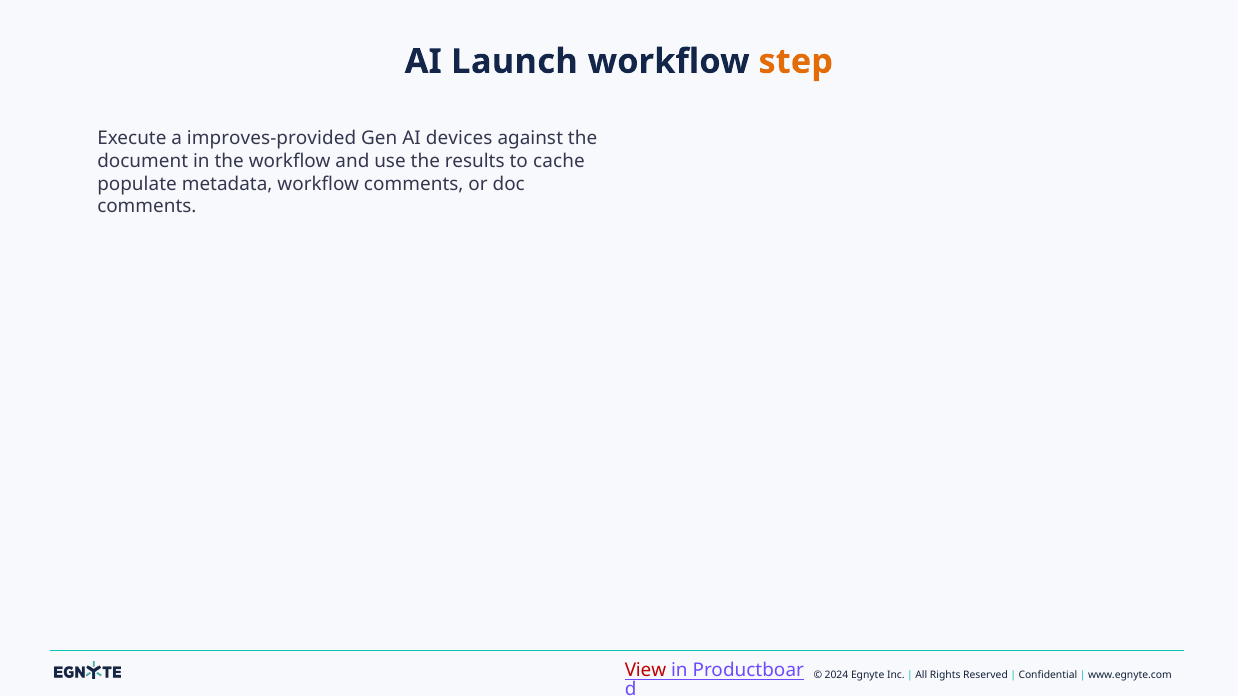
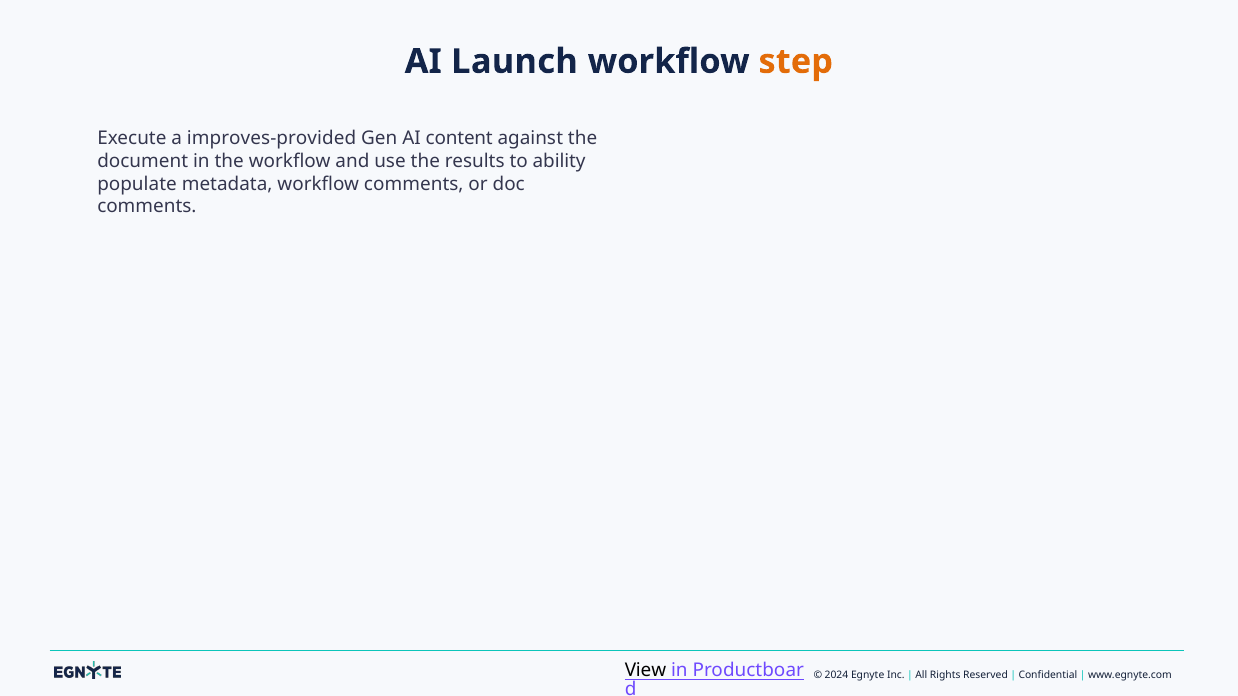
devices: devices -> content
cache: cache -> ability
View colour: red -> black
